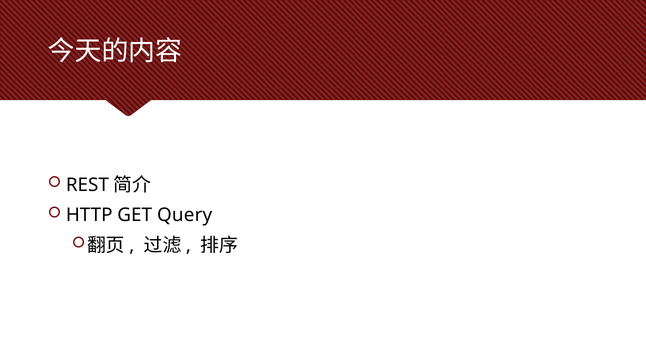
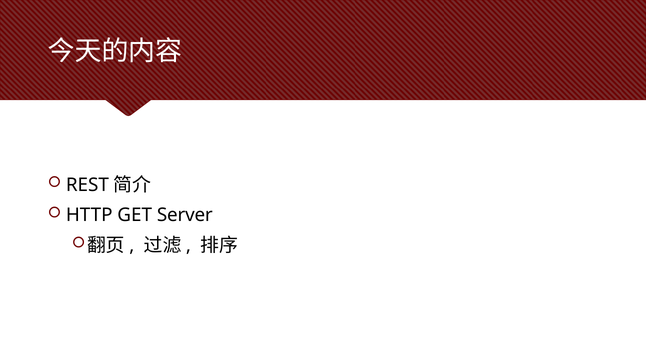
Query: Query -> Server
